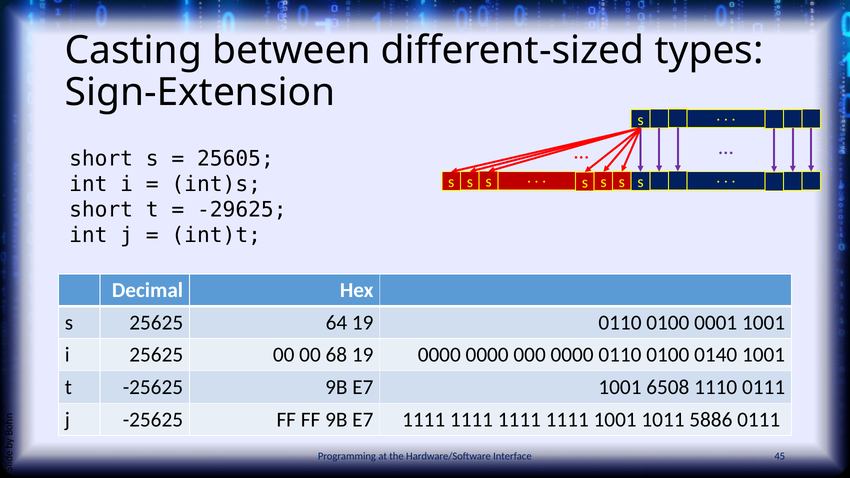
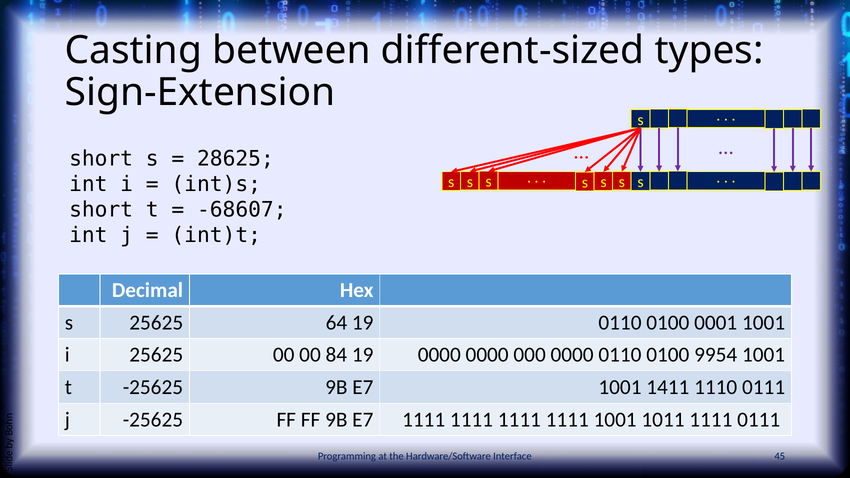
25605: 25605 -> 28625
-29625: -29625 -> -68607
68: 68 -> 84
0140: 0140 -> 9954
6508: 6508 -> 1411
1011 5886: 5886 -> 1111
